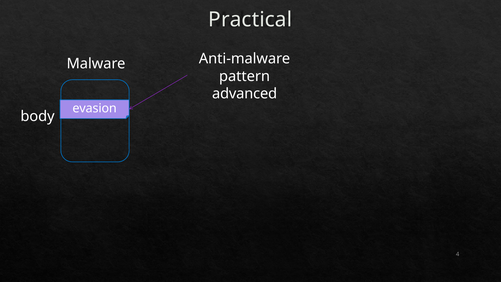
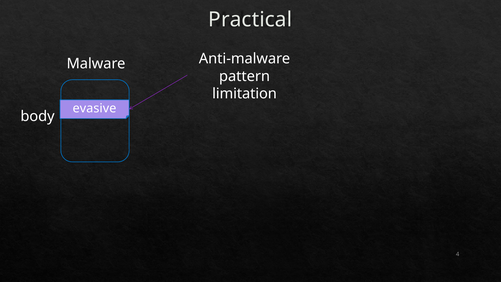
advanced: advanced -> limitation
evasion: evasion -> evasive
